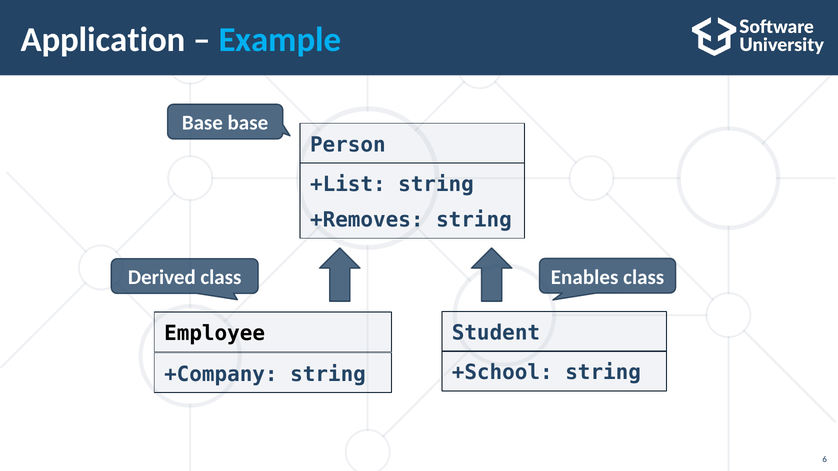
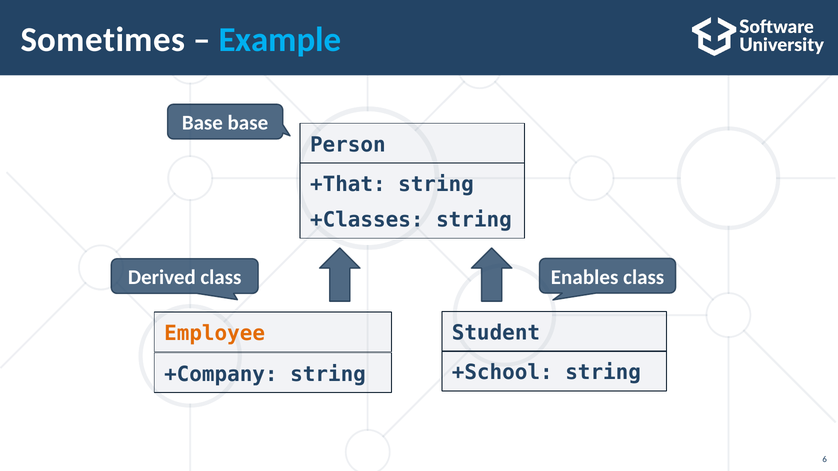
Application: Application -> Sometimes
+List: +List -> +That
+Removes: +Removes -> +Classes
Employee colour: black -> orange
